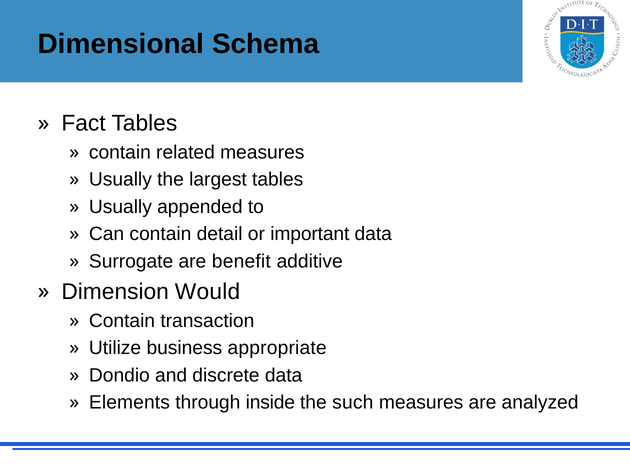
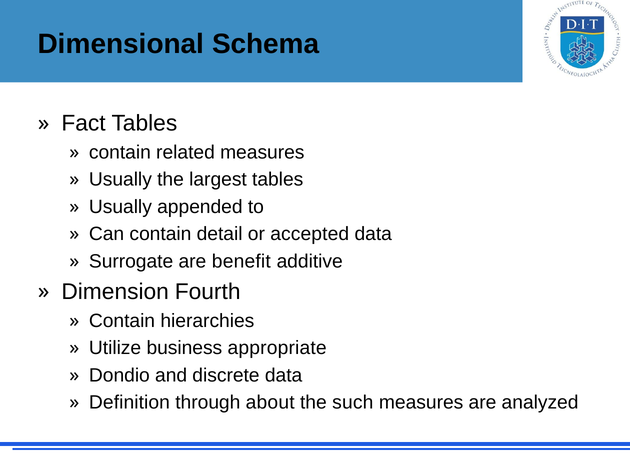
important: important -> accepted
Would: Would -> Fourth
transaction: transaction -> hierarchies
Elements: Elements -> Definition
inside: inside -> about
